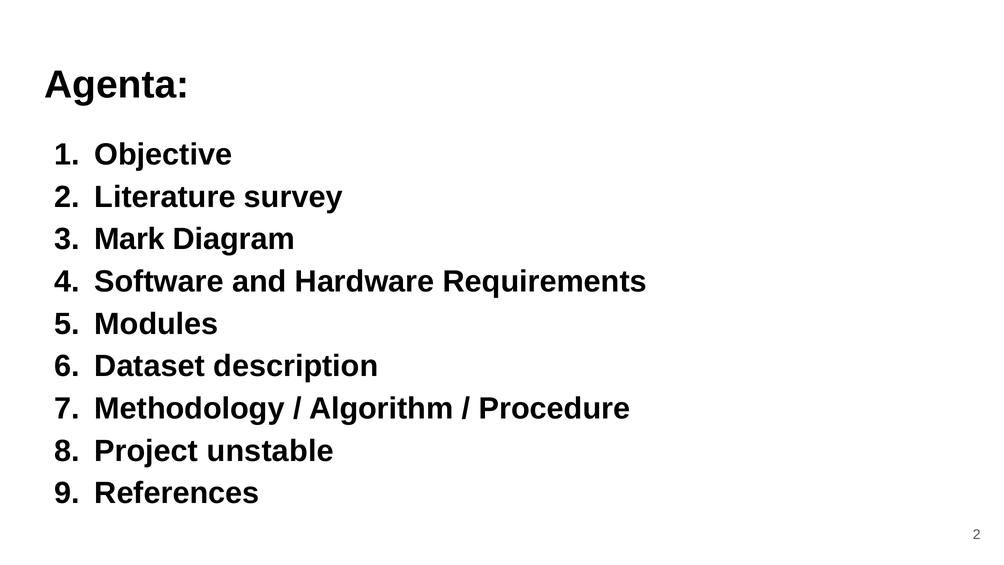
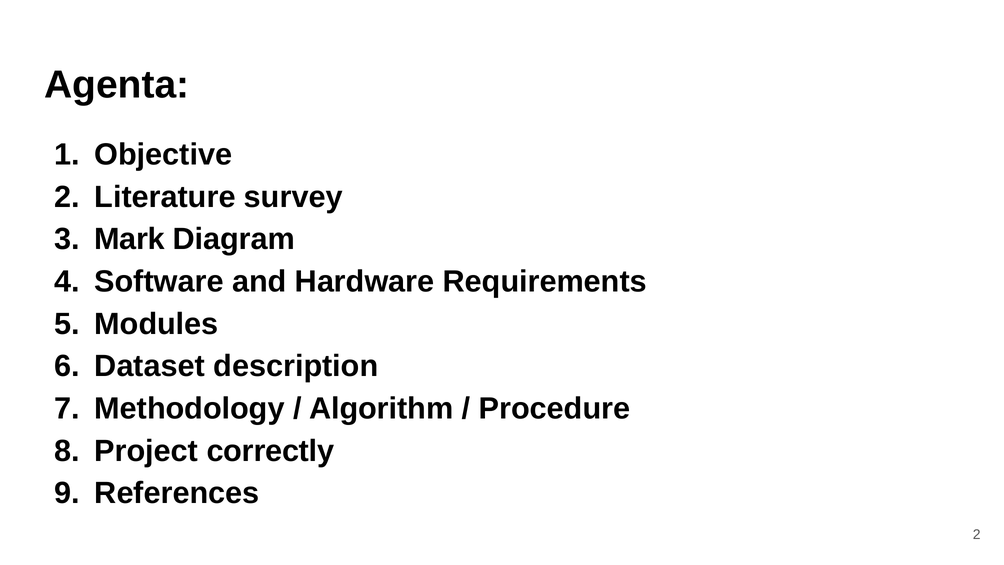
unstable: unstable -> correctly
